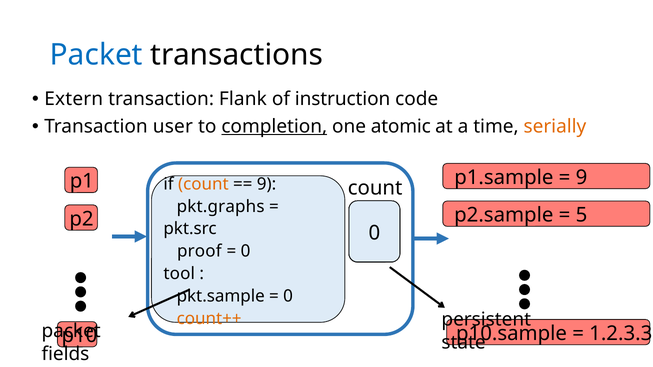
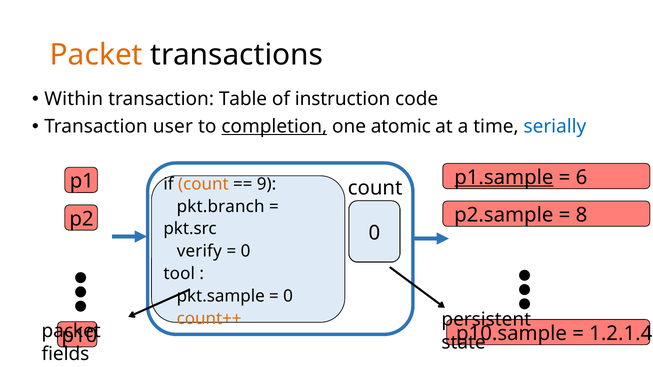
Packet at (96, 55) colour: blue -> orange
Extern: Extern -> Within
Flank: Flank -> Table
serially colour: orange -> blue
p1.sample underline: none -> present
9 at (582, 177): 9 -> 6
pkt.graphs: pkt.graphs -> pkt.branch
5: 5 -> 8
proof: proof -> verify
1.2.3.3: 1.2.3.3 -> 1.2.1.4
